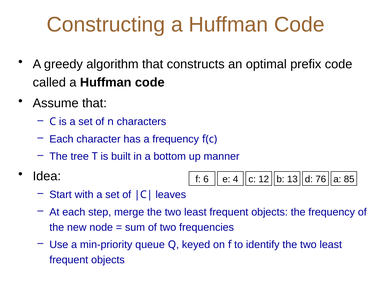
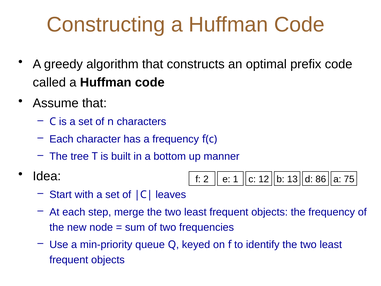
6: 6 -> 2
4: 4 -> 1
76: 76 -> 86
85: 85 -> 75
